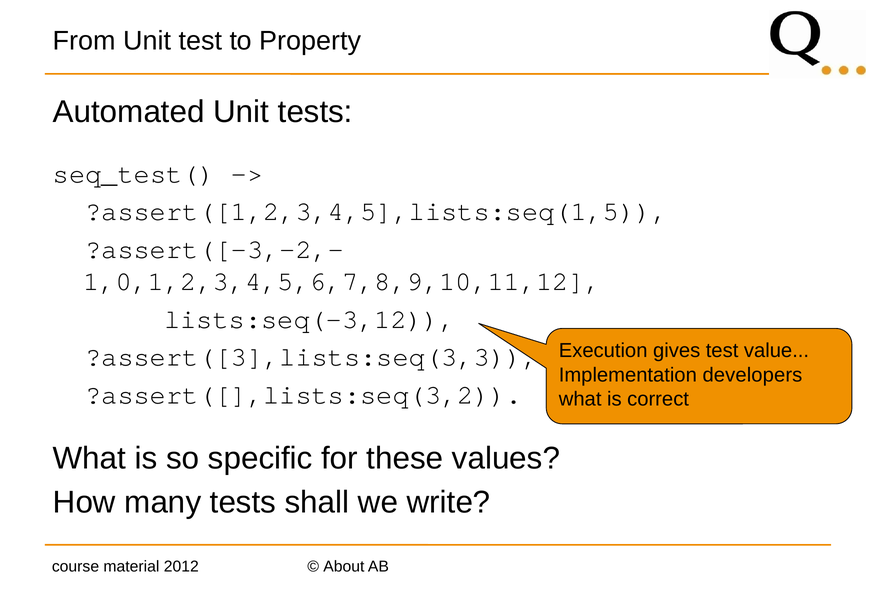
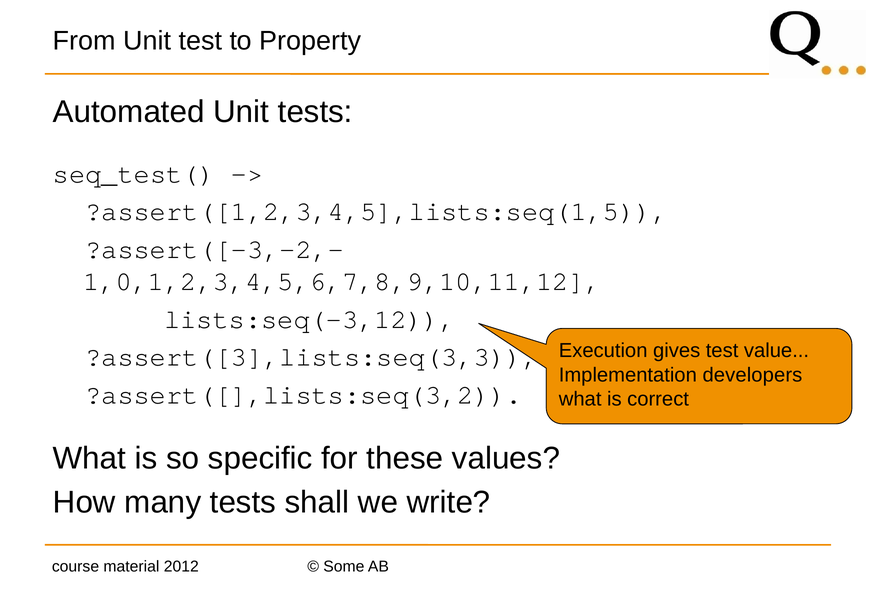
About: About -> Some
